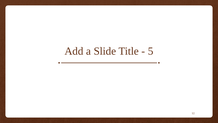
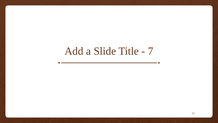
5: 5 -> 7
